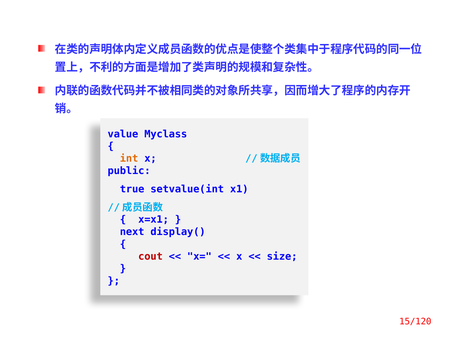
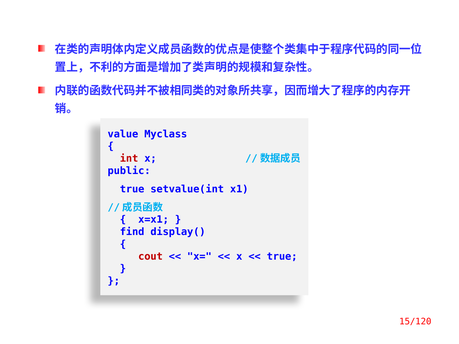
int colour: orange -> red
next: next -> find
size at (282, 256): size -> true
